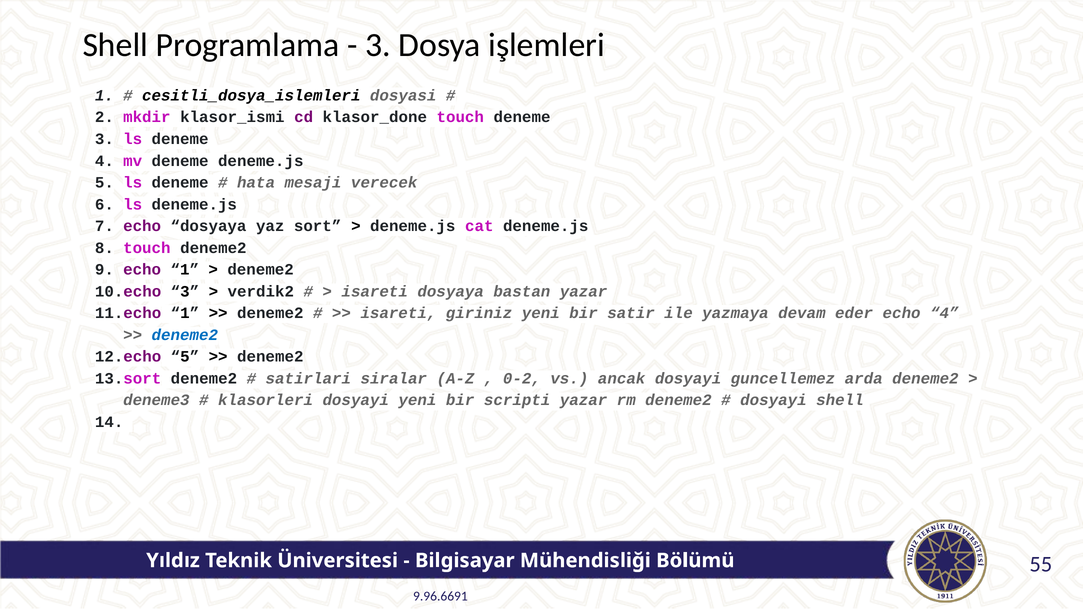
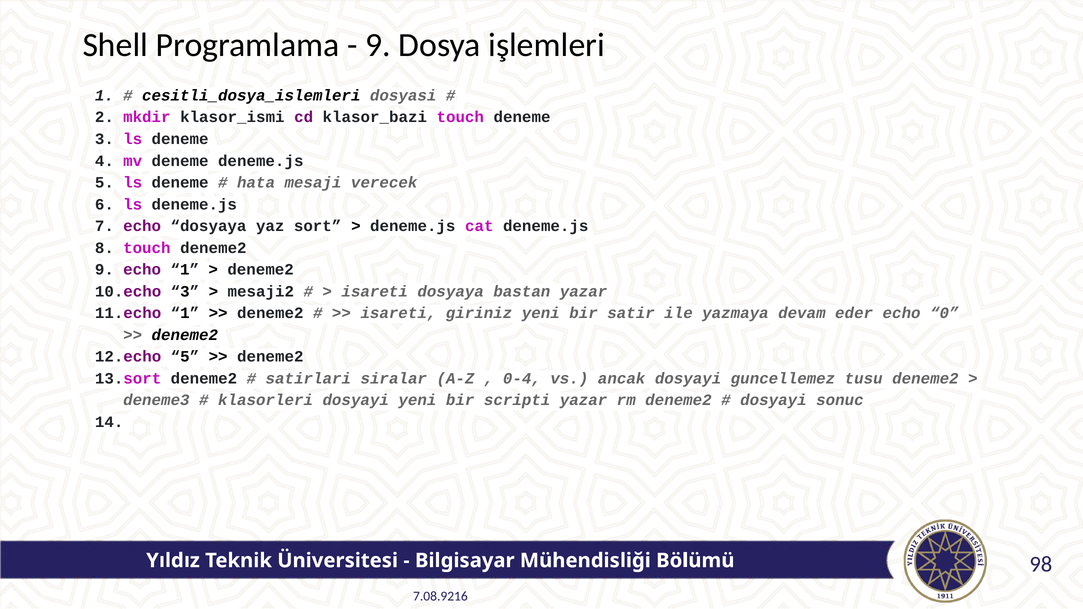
3 at (378, 45): 3 -> 9
klasor_done: klasor_done -> klasor_bazi
verdik2: verdik2 -> mesaji2
echo 4: 4 -> 0
deneme2 at (185, 335) colour: blue -> black
0-2: 0-2 -> 0-4
arda: arda -> tusu
dosyayi shell: shell -> sonuc
55: 55 -> 98
9.96.6691: 9.96.6691 -> 7.08.9216
